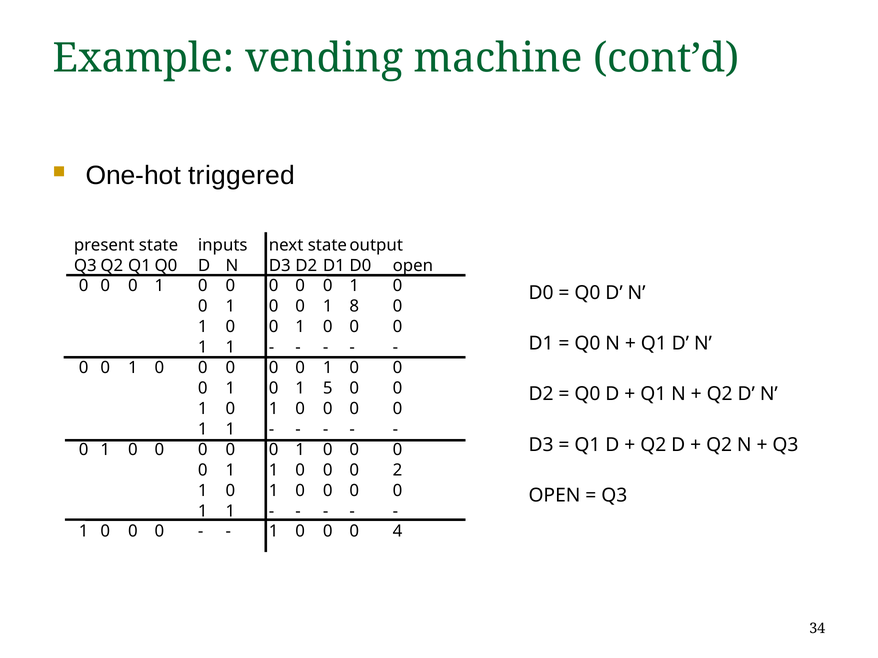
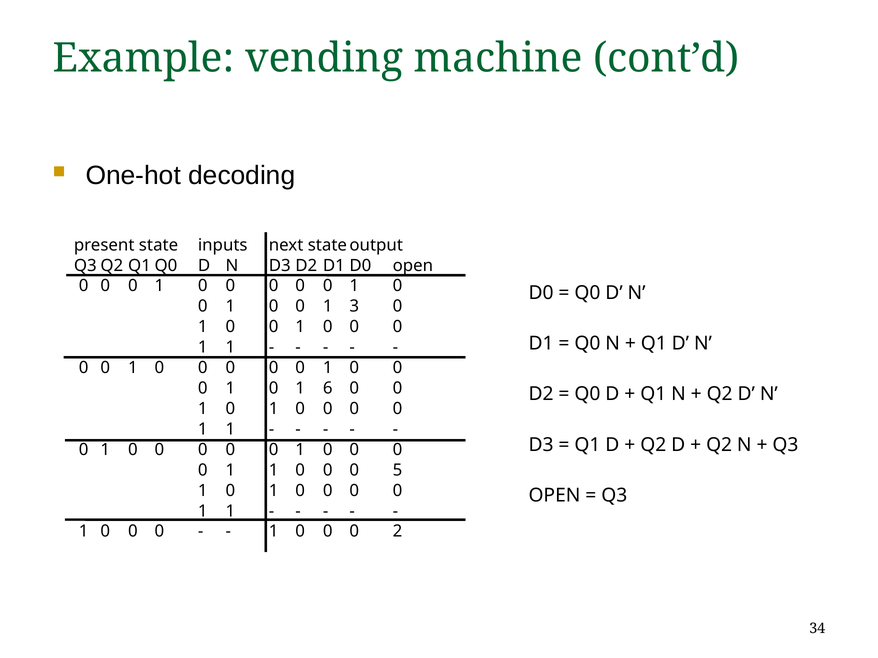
triggered: triggered -> decoding
8: 8 -> 3
5: 5 -> 6
2: 2 -> 5
4: 4 -> 2
